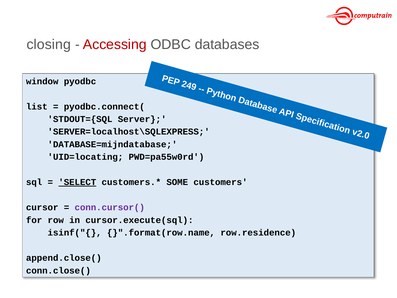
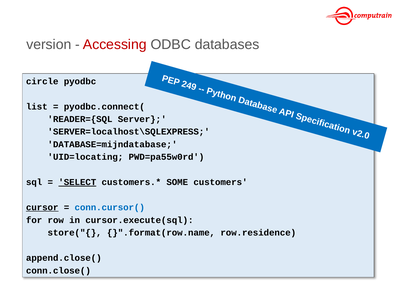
closing: closing -> version
window: window -> circle
STDOUT={SQL: STDOUT={SQL -> READER={SQL
cursor underline: none -> present
conn.cursor( colour: purple -> blue
isinf("{: isinf("{ -> store("{
